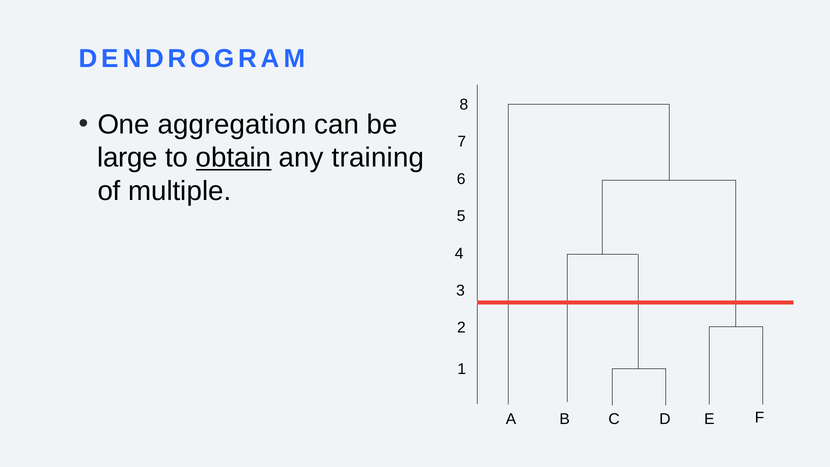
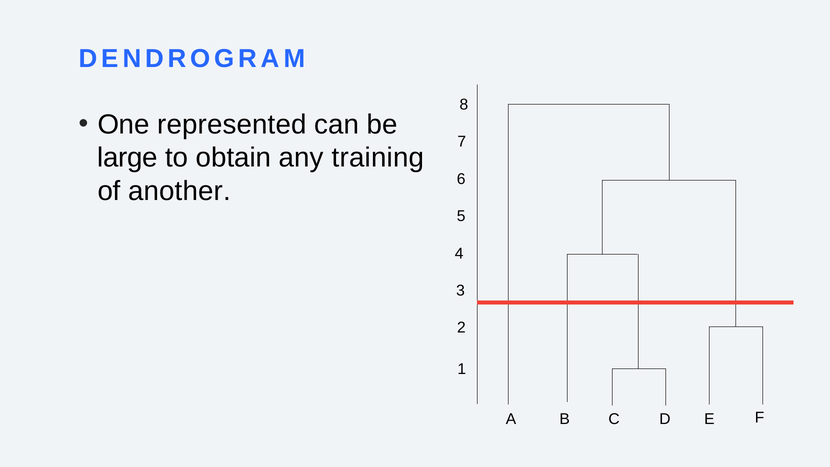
aggregation: aggregation -> represented
obtain underline: present -> none
multiple: multiple -> another
